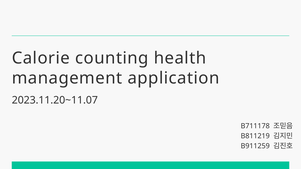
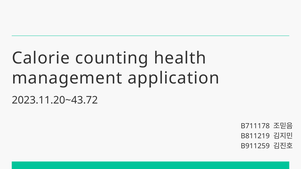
2023.11.20~11.07: 2023.11.20~11.07 -> 2023.11.20~43.72
